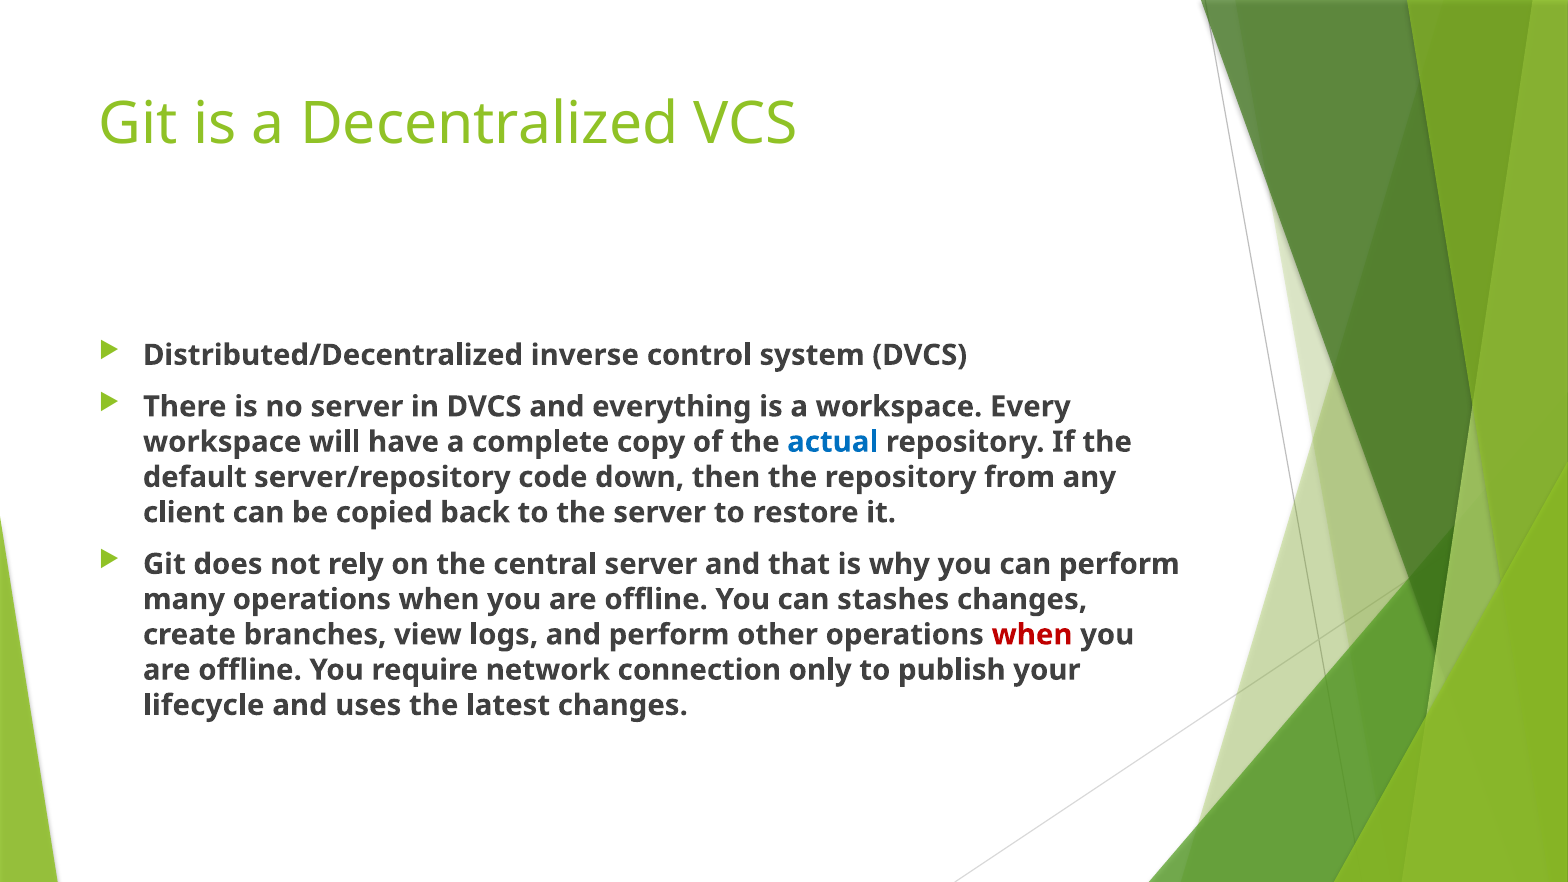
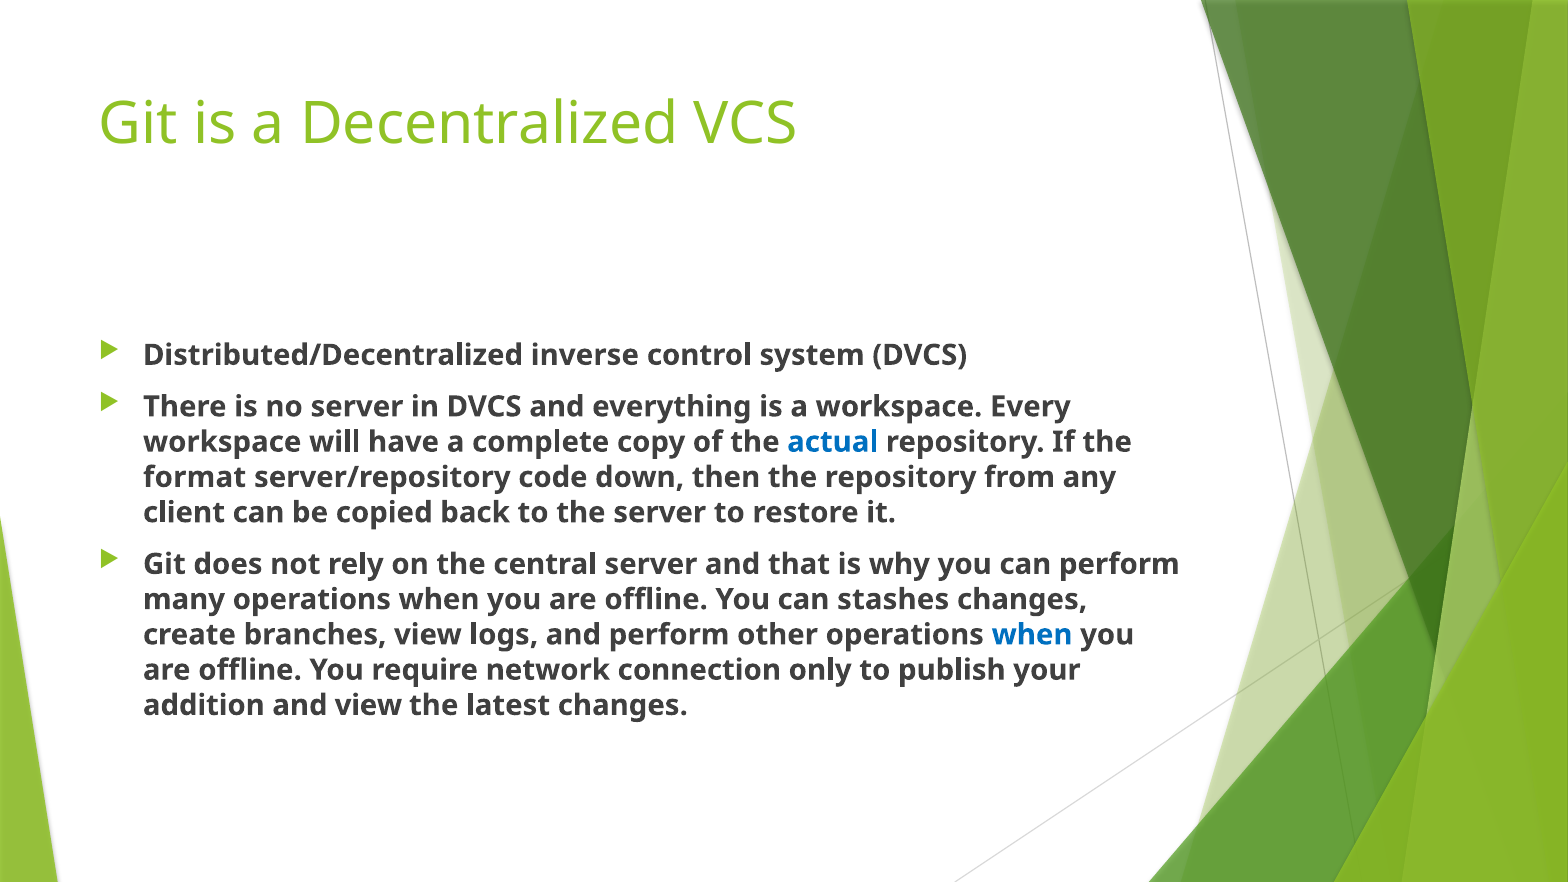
default: default -> format
when at (1032, 635) colour: red -> blue
lifecycle: lifecycle -> addition
and uses: uses -> view
